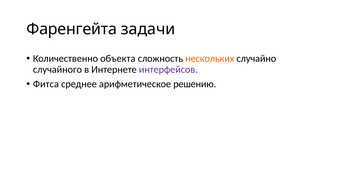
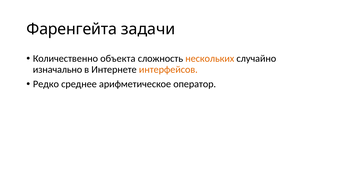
случайного: случайного -> изначально
интерфейсов colour: purple -> orange
Фитса: Фитса -> Редко
решению: решению -> оператор
